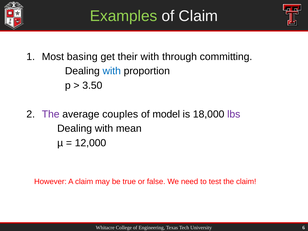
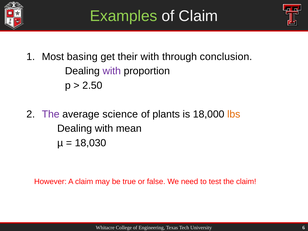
committing: committing -> conclusion
with at (112, 71) colour: blue -> purple
3.50: 3.50 -> 2.50
couples: couples -> science
model: model -> plants
lbs colour: purple -> orange
12,000: 12,000 -> 18,030
